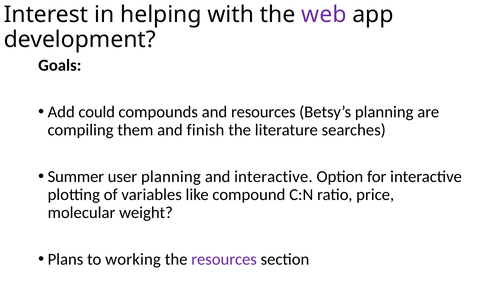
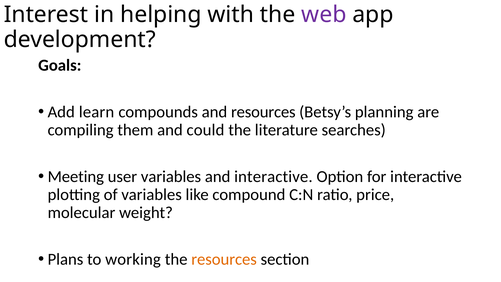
could: could -> learn
finish: finish -> could
Summer: Summer -> Meeting
user planning: planning -> variables
resources at (224, 259) colour: purple -> orange
